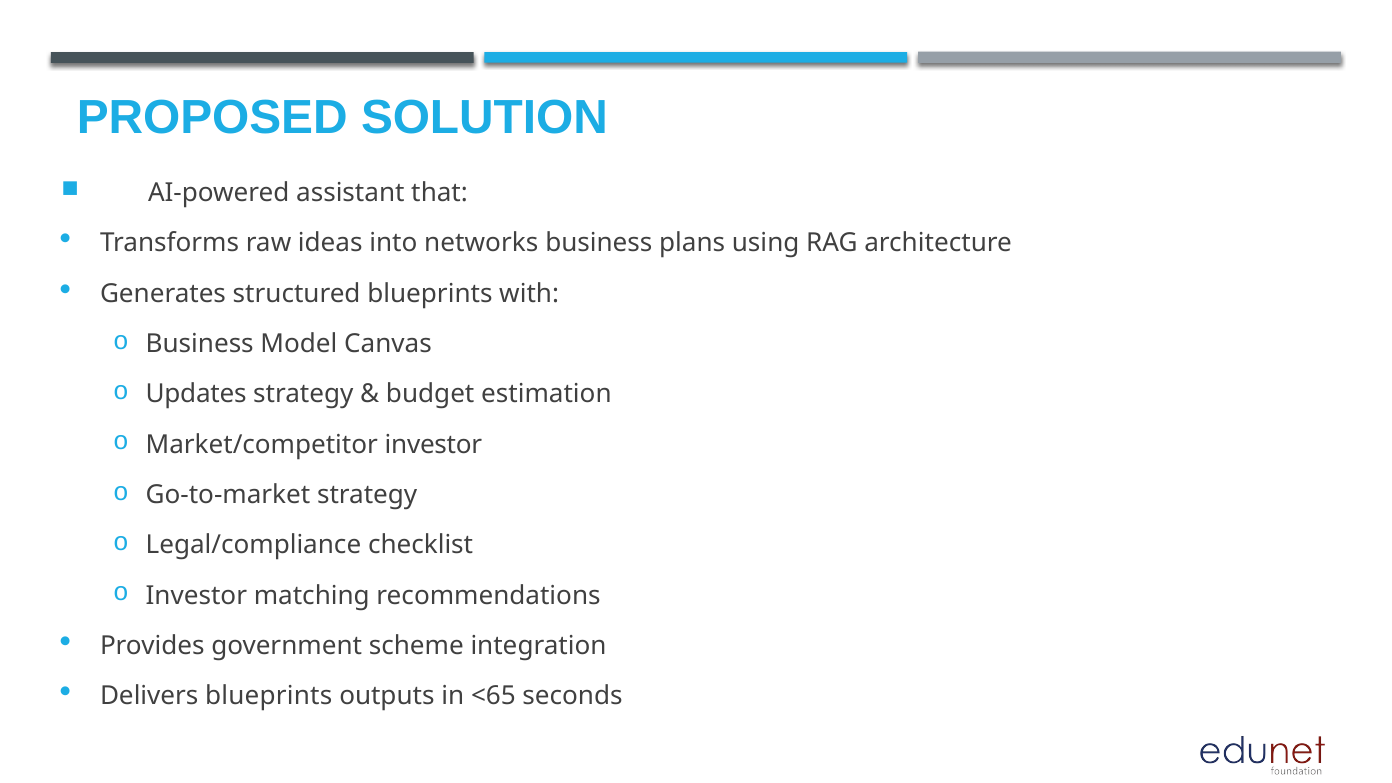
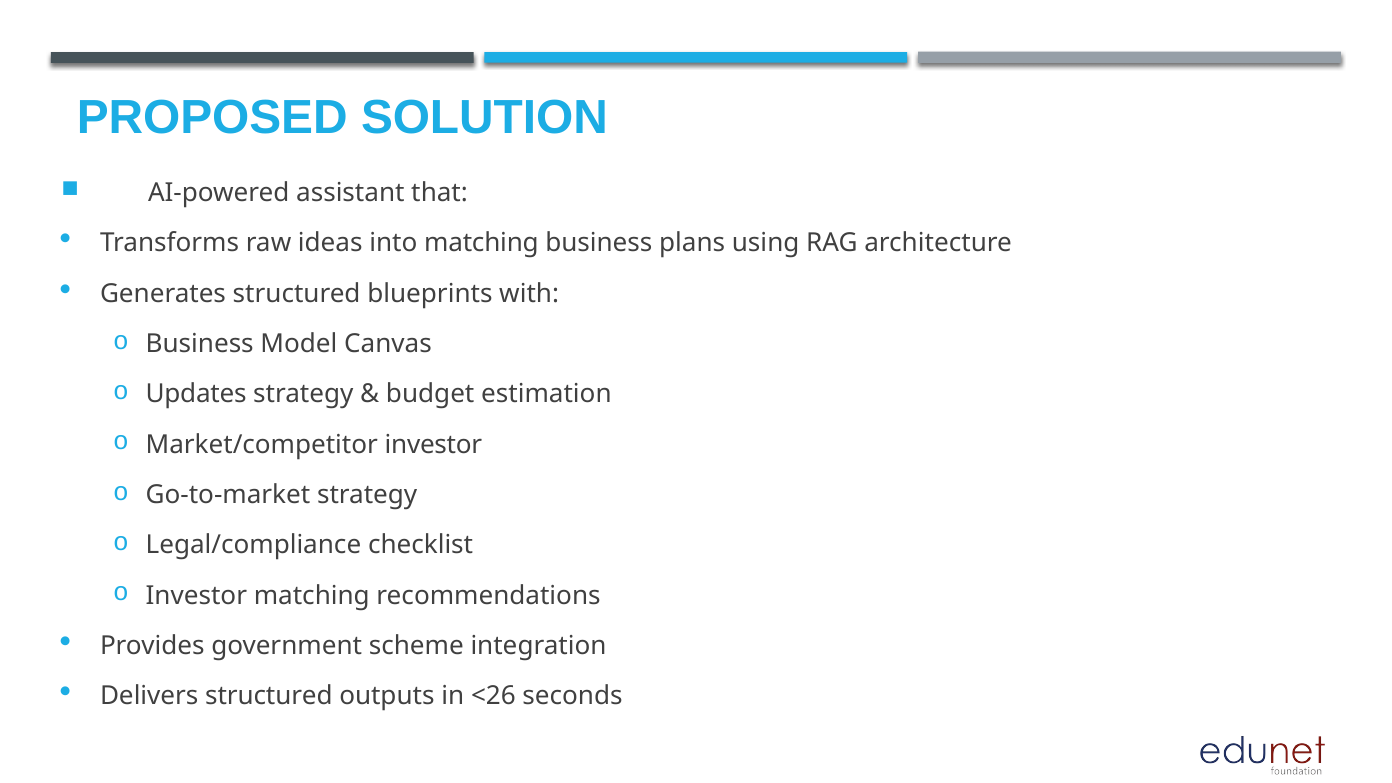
into networks: networks -> matching
Delivers blueprints: blueprints -> structured
<65: <65 -> <26
